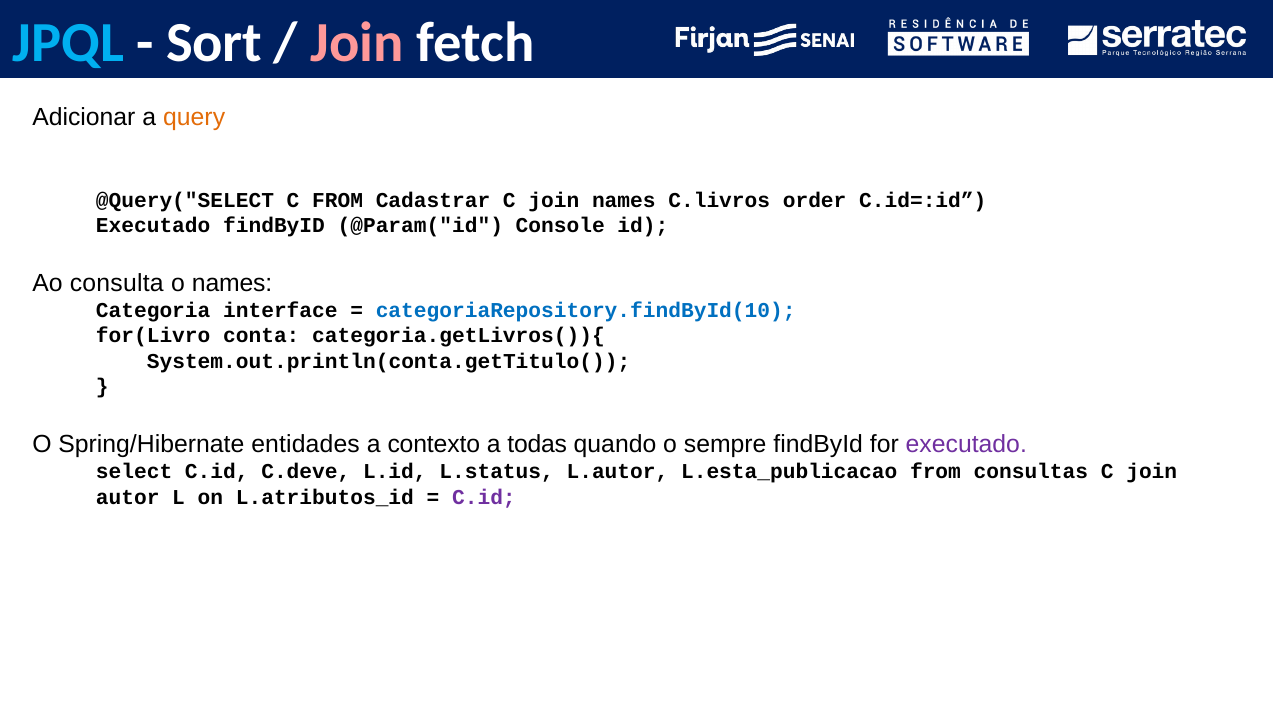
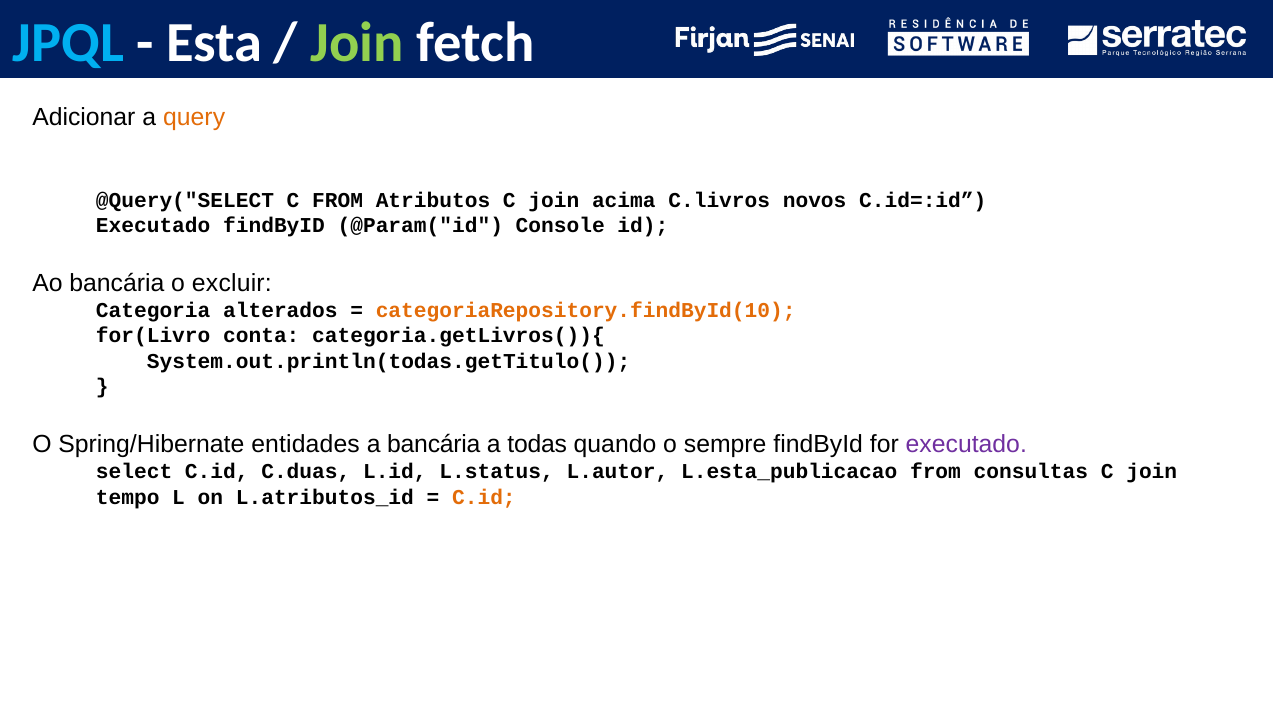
Sort: Sort -> Esta
Join at (357, 43) colour: pink -> light green
Cadastrar: Cadastrar -> Atributos
join names: names -> acima
order: order -> novos
Ao consulta: consulta -> bancária
o names: names -> excluir
interface: interface -> alterados
categoriaRepository.findById(10 colour: blue -> orange
System.out.println(conta.getTitulo(: System.out.println(conta.getTitulo( -> System.out.println(todas.getTitulo(
a contexto: contexto -> bancária
C.deve: C.deve -> C.duas
autor: autor -> tempo
C.id at (484, 497) colour: purple -> orange
